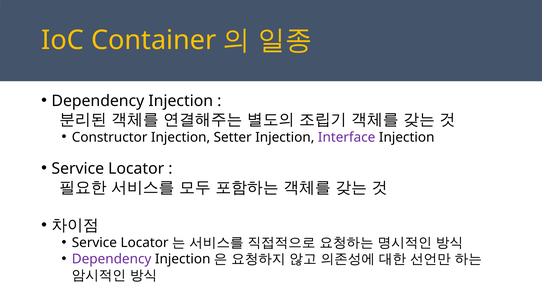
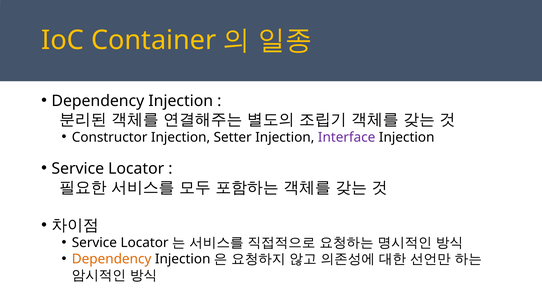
Dependency at (112, 259) colour: purple -> orange
